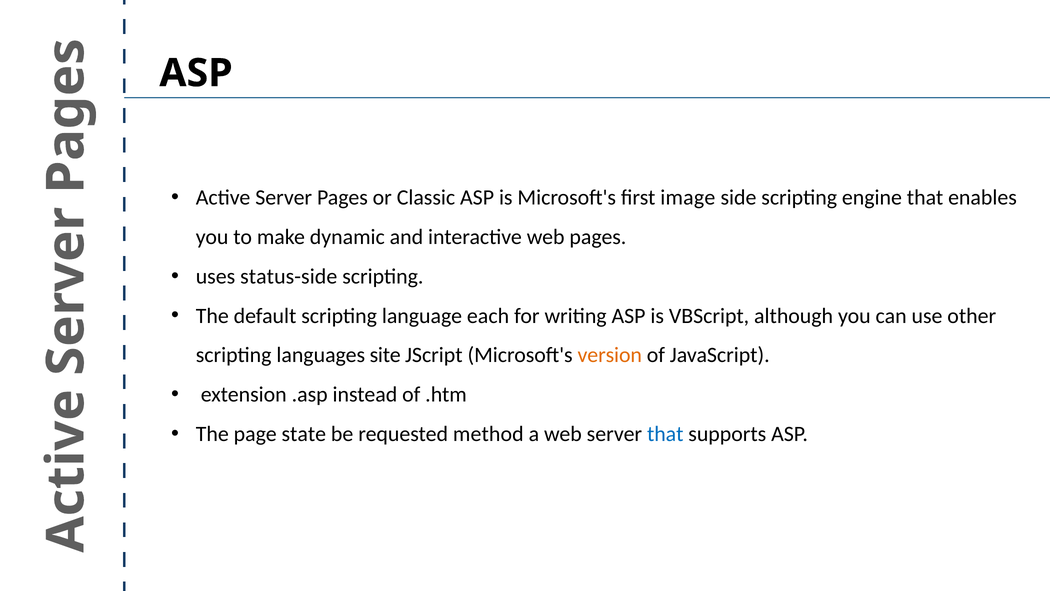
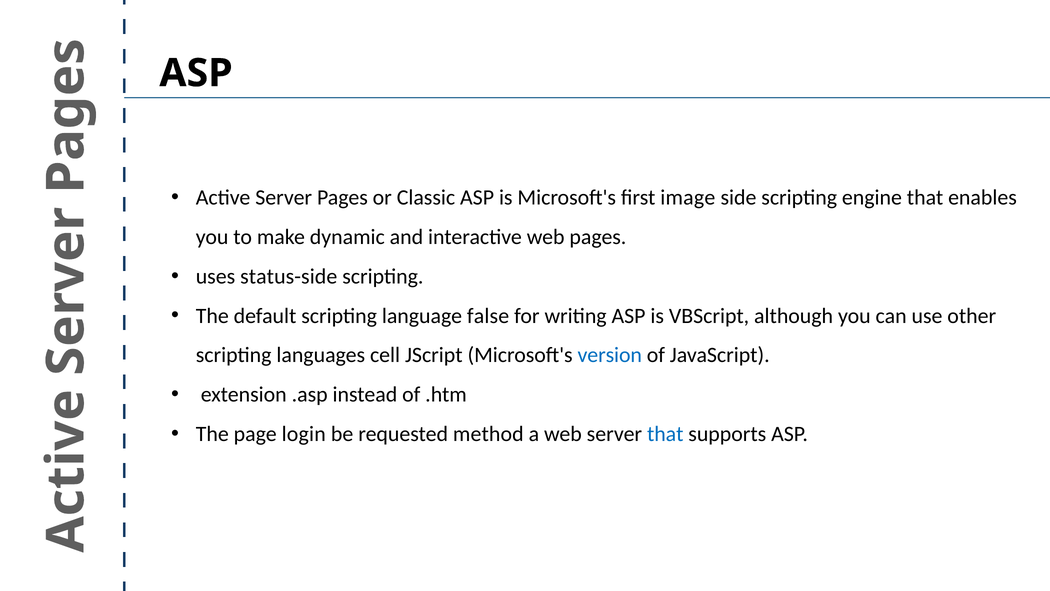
each: each -> false
site: site -> cell
version colour: orange -> blue
state: state -> login
